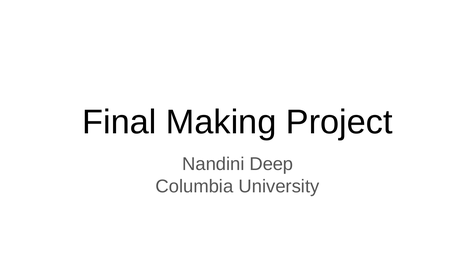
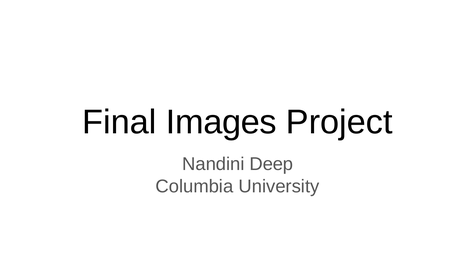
Making: Making -> Images
